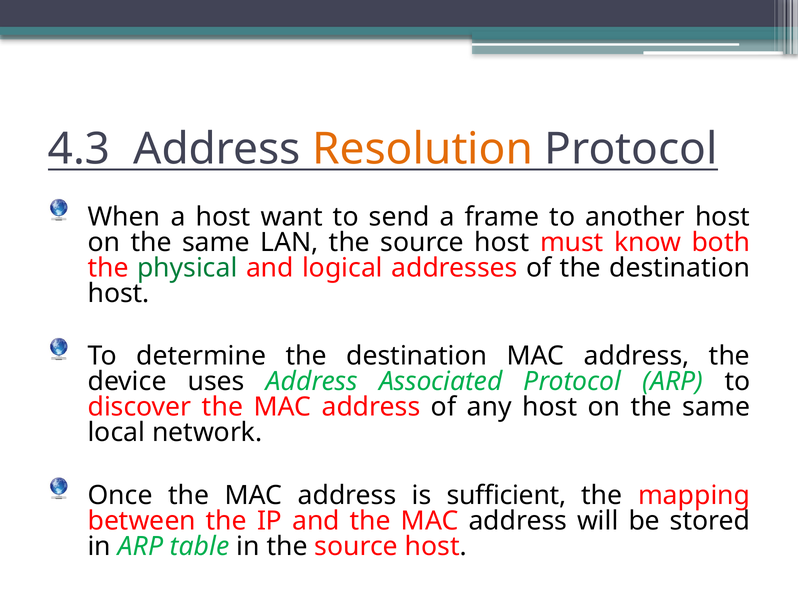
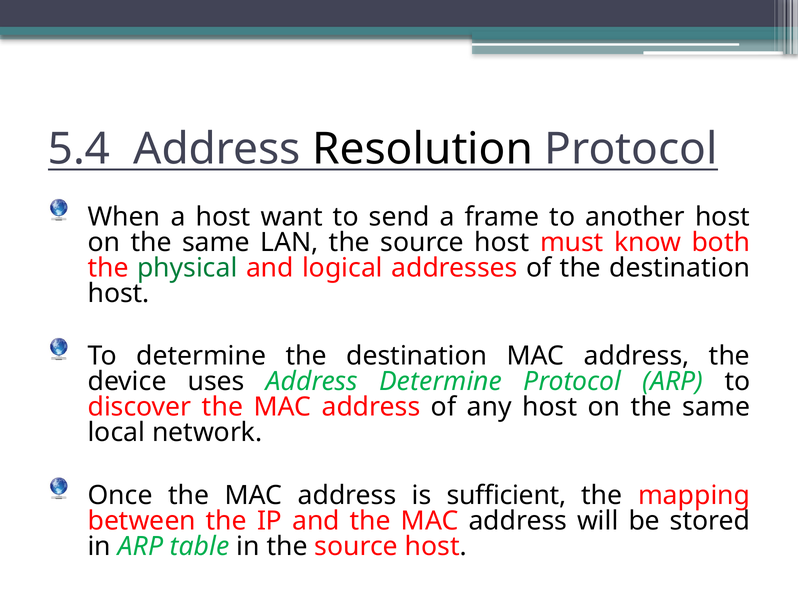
4.3: 4.3 -> 5.4
Resolution colour: orange -> black
Address Associated: Associated -> Determine
